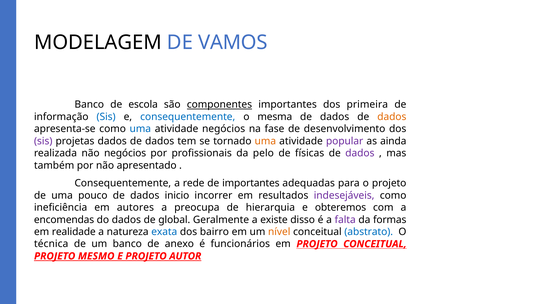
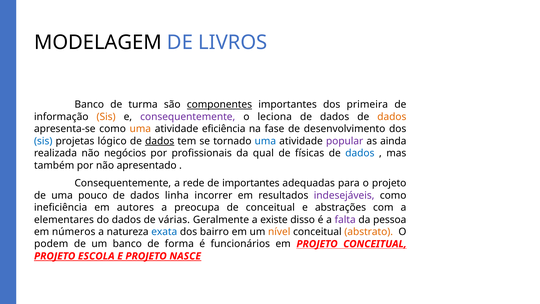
VAMOS: VAMOS -> LIVROS
escola: escola -> turma
Sis at (106, 117) colour: blue -> orange
consequentemente at (188, 117) colour: blue -> purple
mesma: mesma -> leciona
uma at (140, 129) colour: blue -> orange
atividade negócios: negócios -> eficiência
sis at (43, 141) colour: purple -> blue
projetas dados: dados -> lógico
dados at (160, 141) underline: none -> present
uma at (265, 141) colour: orange -> blue
pelo: pelo -> qual
dados at (360, 153) colour: purple -> blue
inicio: inicio -> linha
de hierarquia: hierarquia -> conceitual
obteremos: obteremos -> abstrações
encomendas: encomendas -> elementares
global: global -> várias
formas: formas -> pessoa
realidade: realidade -> números
abstrato colour: blue -> orange
técnica: técnica -> podem
anexo: anexo -> forma
MESMO: MESMO -> ESCOLA
AUTOR: AUTOR -> NASCE
